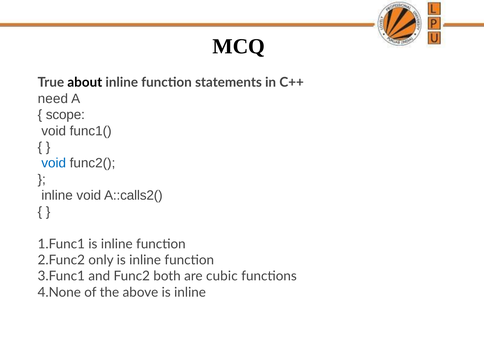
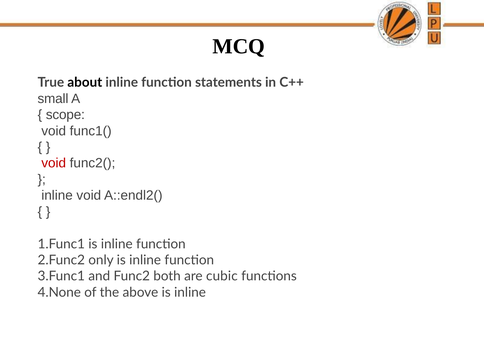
need: need -> small
void at (54, 163) colour: blue -> red
A::calls2(: A::calls2( -> A::endl2(
